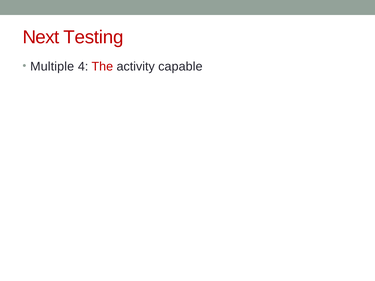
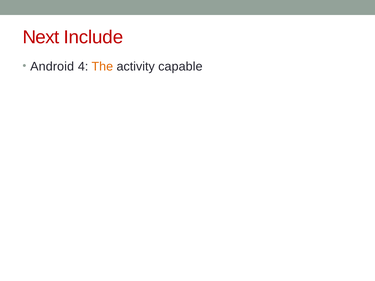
Testing: Testing -> Include
Multiple: Multiple -> Android
The colour: red -> orange
